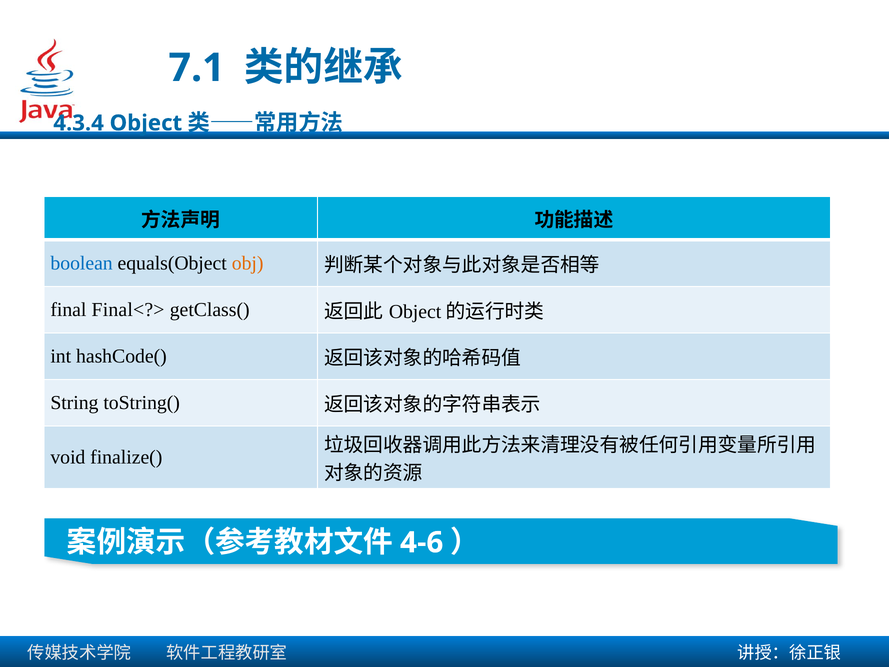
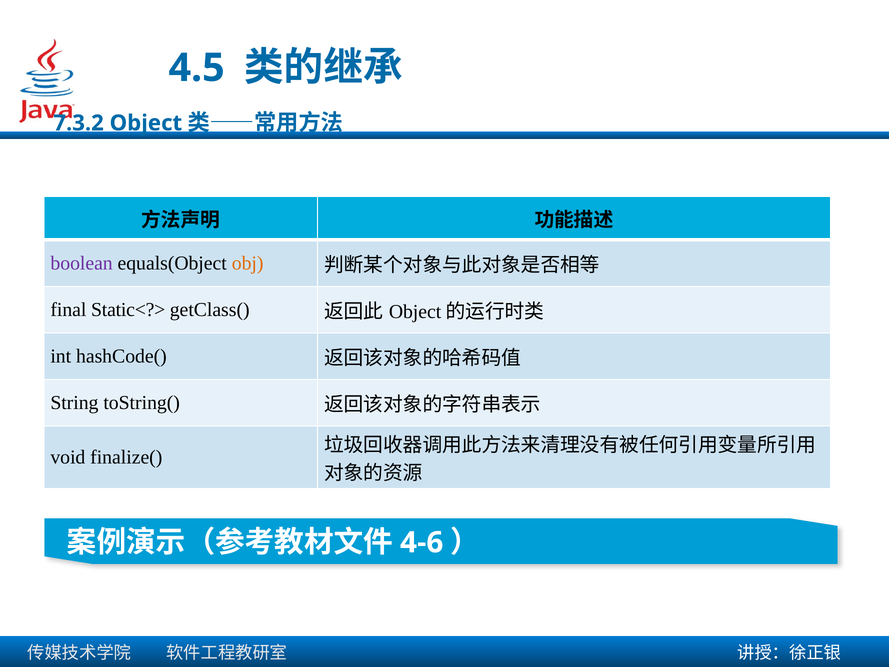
7.1: 7.1 -> 4.5
4.3.4: 4.3.4 -> 7.3.2
boolean colour: blue -> purple
Final<?>: Final<?> -> Static<?>
